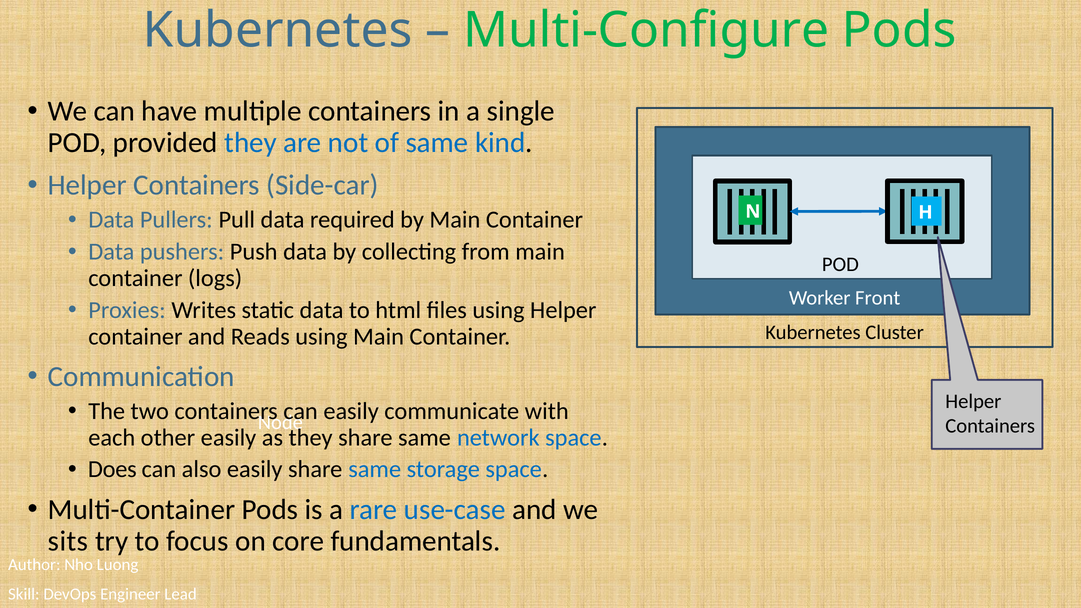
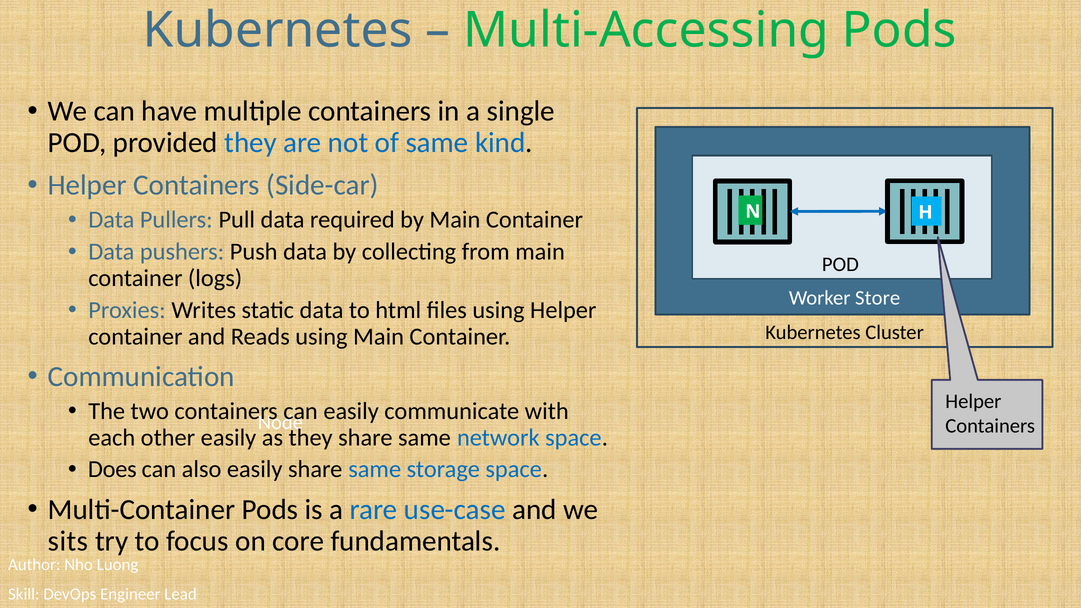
Multi-Configure: Multi-Configure -> Multi-Accessing
Front: Front -> Store
